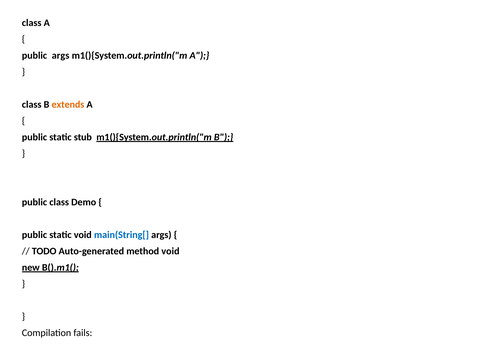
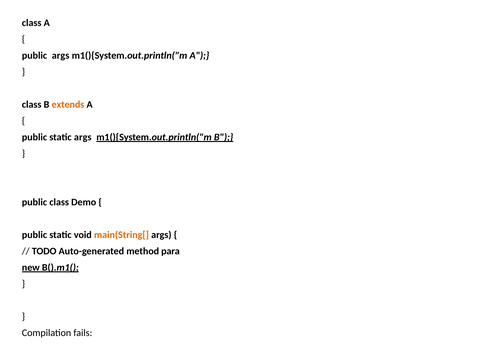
static stub: stub -> args
main(String[ colour: blue -> orange
method void: void -> para
